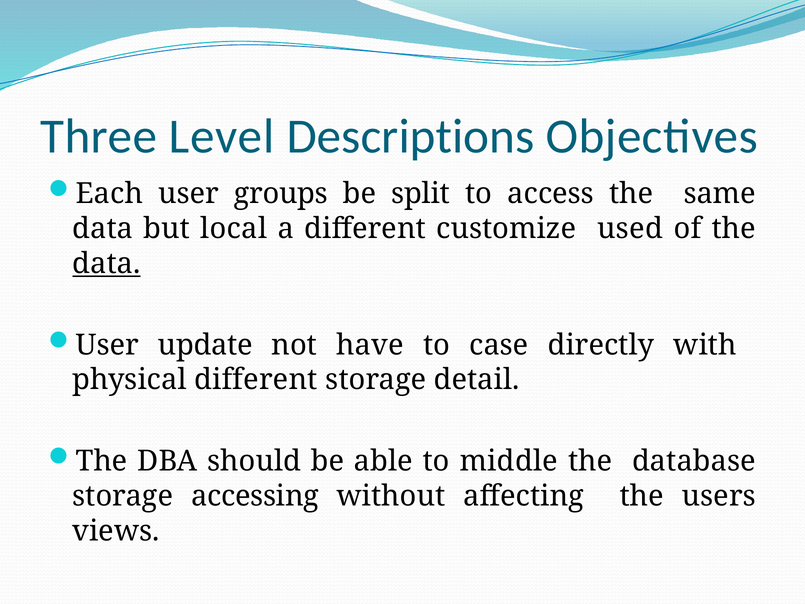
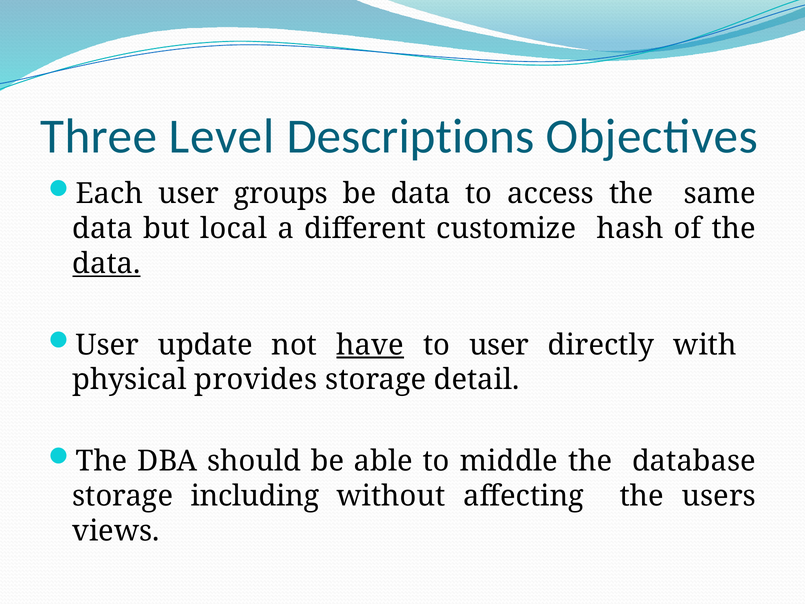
be split: split -> data
used: used -> hash
have underline: none -> present
to case: case -> user
physical different: different -> provides
accessing: accessing -> including
